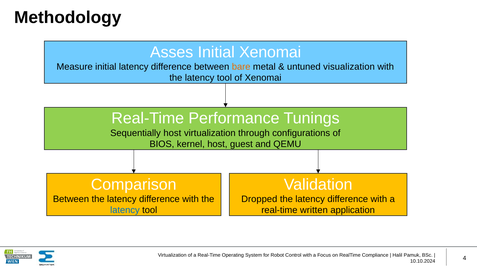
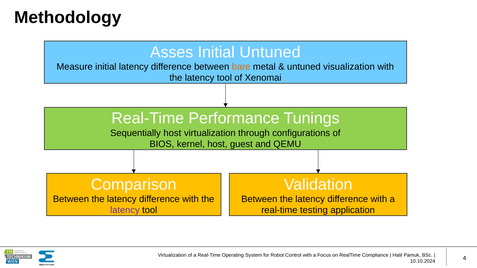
Initial Xenomai: Xenomai -> Untuned
Dropped at (259, 199): Dropped -> Between
latency at (125, 211) colour: blue -> purple
written: written -> testing
